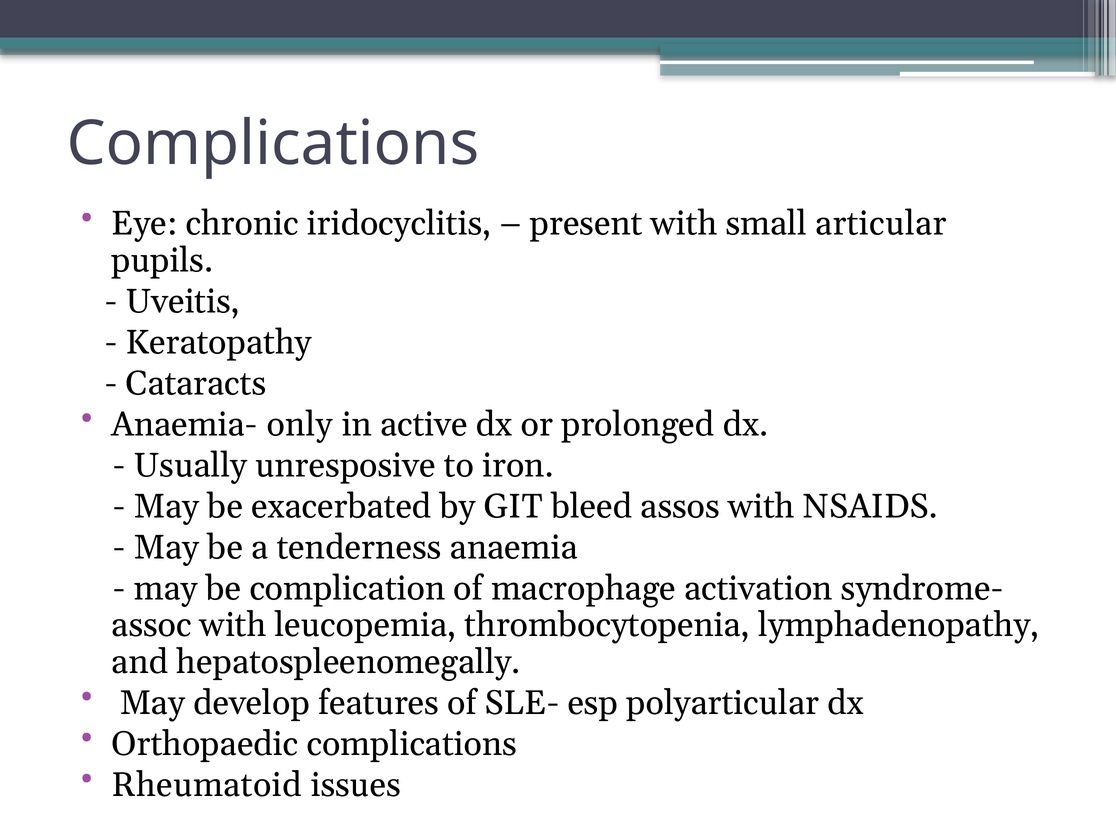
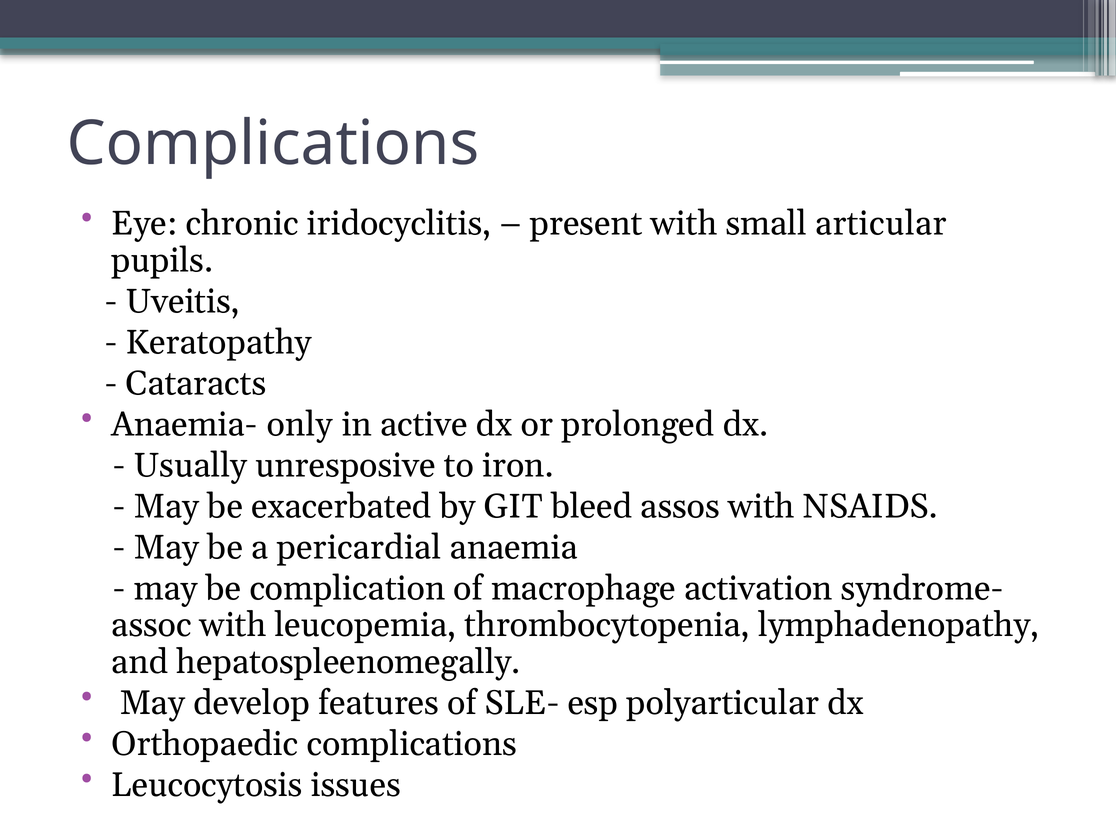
tenderness: tenderness -> pericardial
Rheumatoid: Rheumatoid -> Leucocytosis
